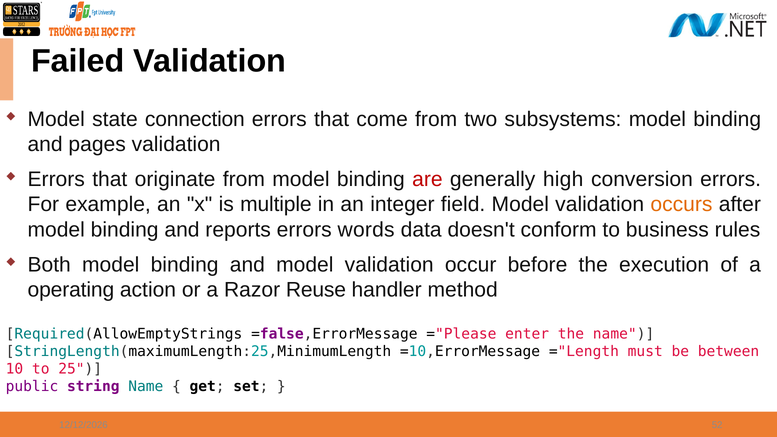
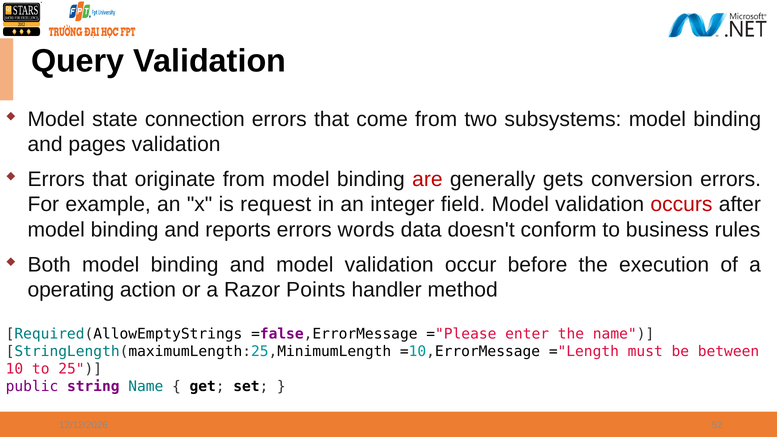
Failed: Failed -> Query
high: high -> gets
multiple: multiple -> request
occurs colour: orange -> red
Reuse: Reuse -> Points
